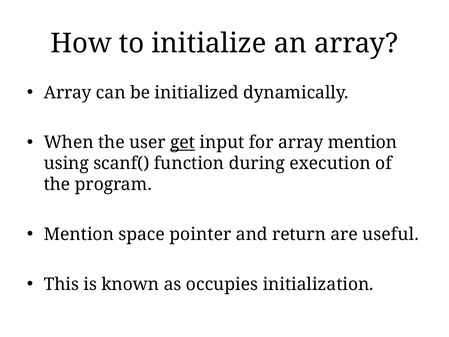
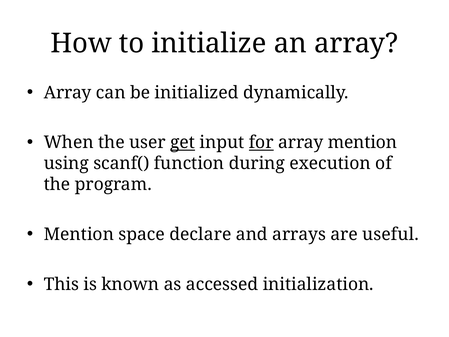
for underline: none -> present
pointer: pointer -> declare
return: return -> arrays
occupies: occupies -> accessed
